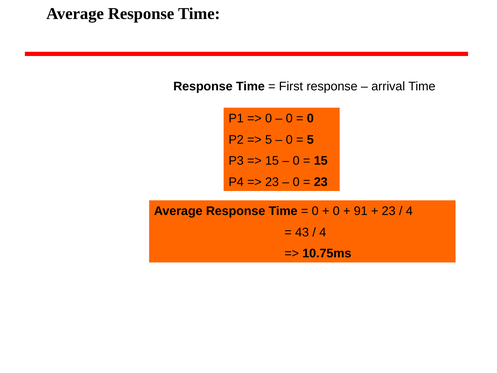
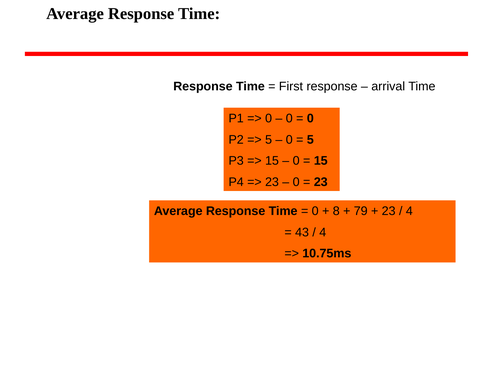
0 at (336, 211): 0 -> 8
91: 91 -> 79
